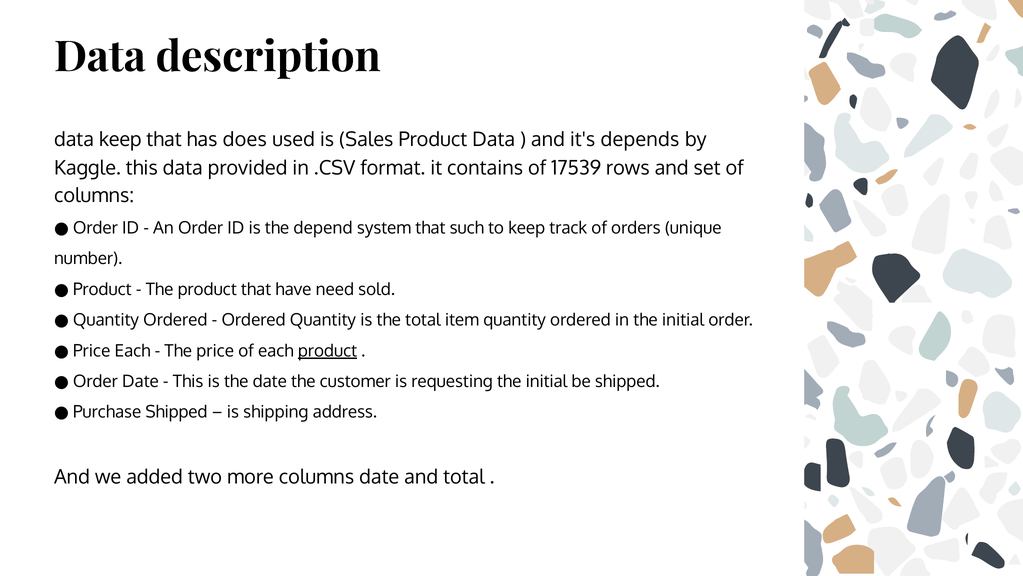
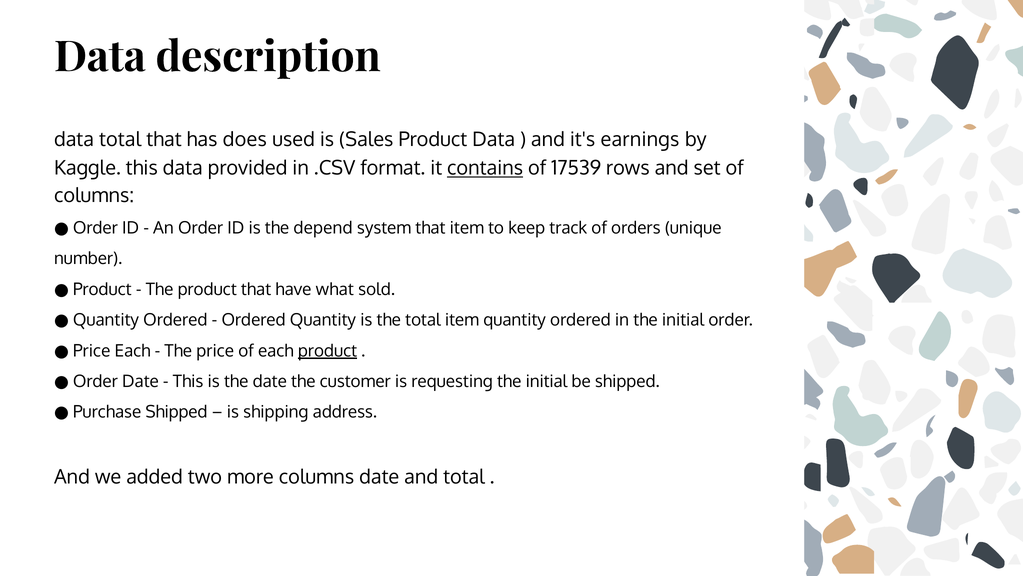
data keep: keep -> total
depends: depends -> earnings
contains underline: none -> present
that such: such -> item
need: need -> what
